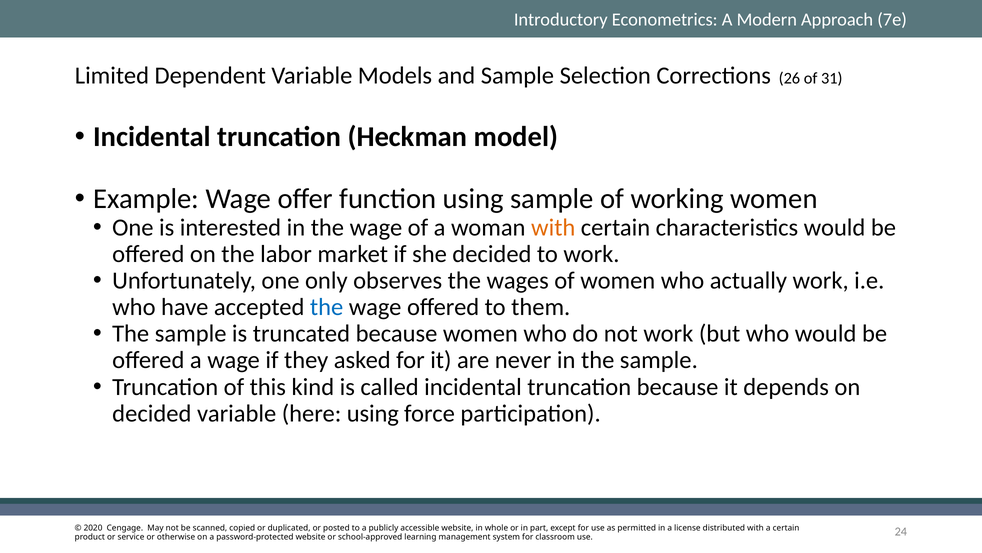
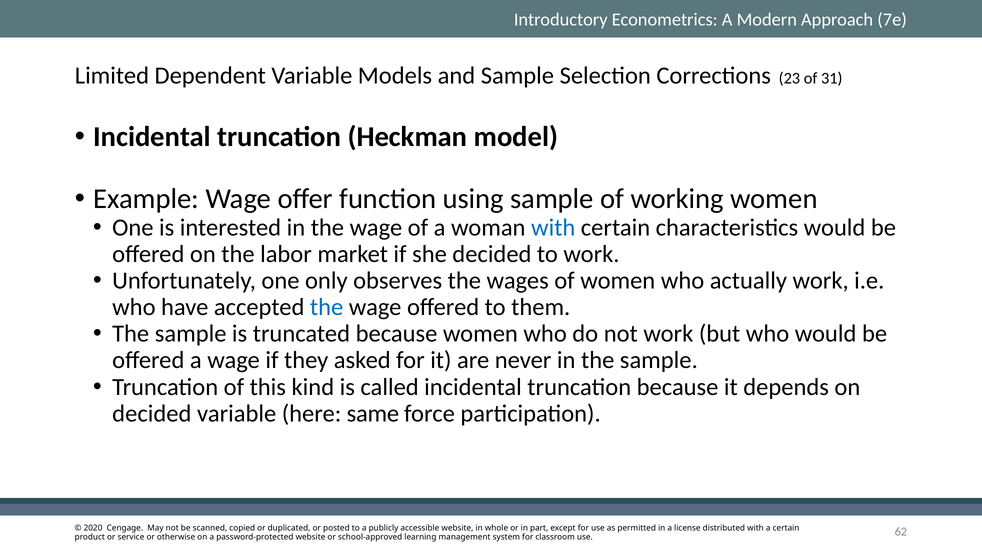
26: 26 -> 23
with at (553, 227) colour: orange -> blue
here using: using -> same
24: 24 -> 62
